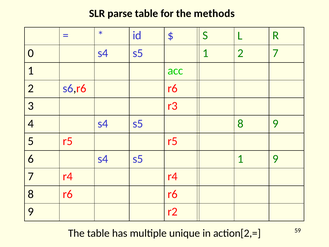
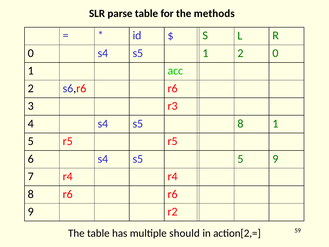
2 7: 7 -> 0
8 9: 9 -> 1
6 s4 s5 1: 1 -> 5
unique: unique -> should
